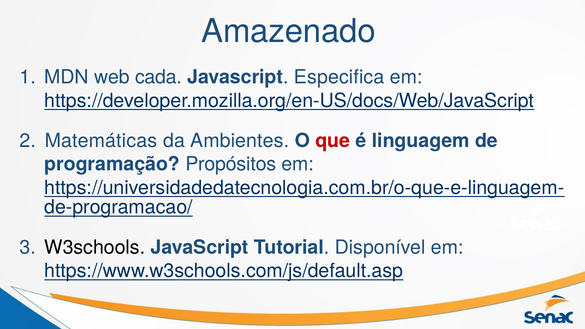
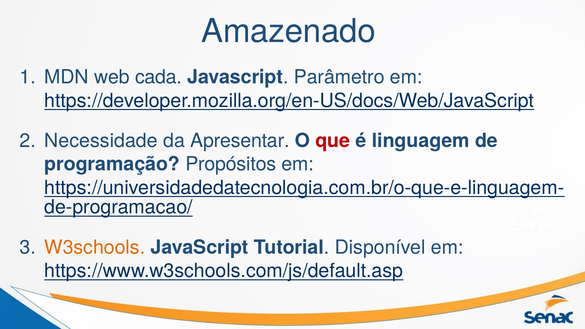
Especifica: Especifica -> Parâmetro
Matemáticas: Matemáticas -> Necessidade
Ambientes: Ambientes -> Apresentar
W3schools colour: black -> orange
